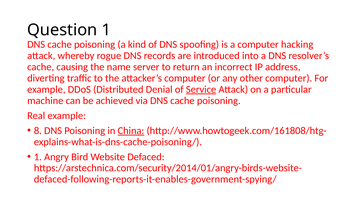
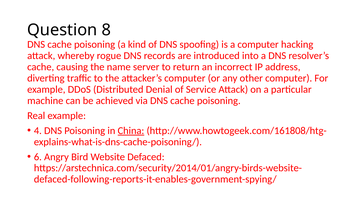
Question 1: 1 -> 8
Service underline: present -> none
8: 8 -> 4
1 at (38, 157): 1 -> 6
